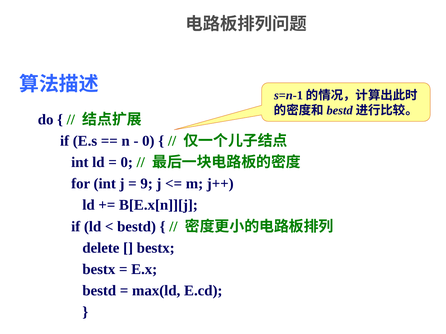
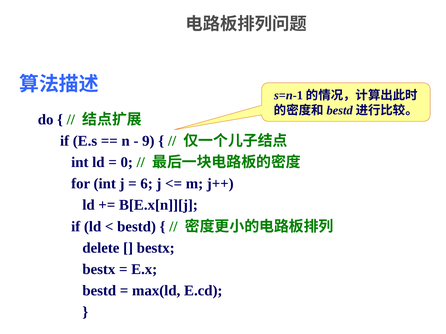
0 at (148, 141): 0 -> 9
9: 9 -> 6
